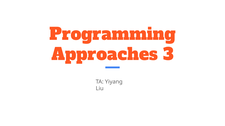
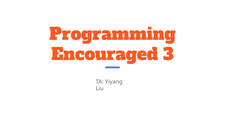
Approaches: Approaches -> Encouraged
